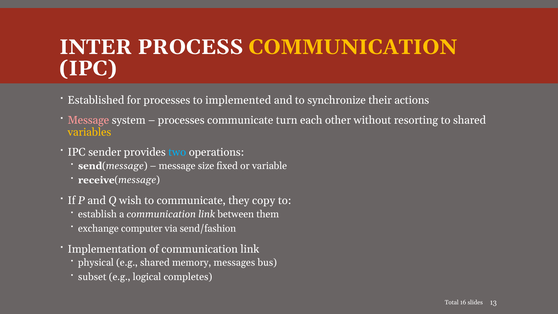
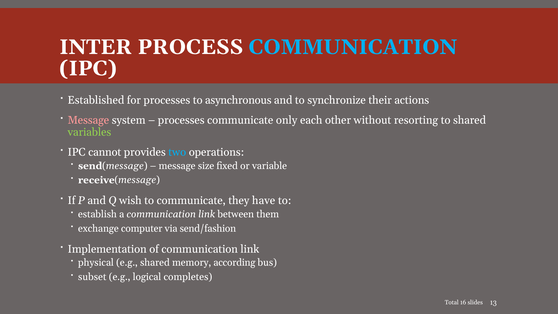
COMMUNICATION at (353, 47) colour: yellow -> light blue
implemented: implemented -> asynchronous
turn: turn -> only
variables colour: yellow -> light green
sender: sender -> cannot
copy: copy -> have
messages: messages -> according
